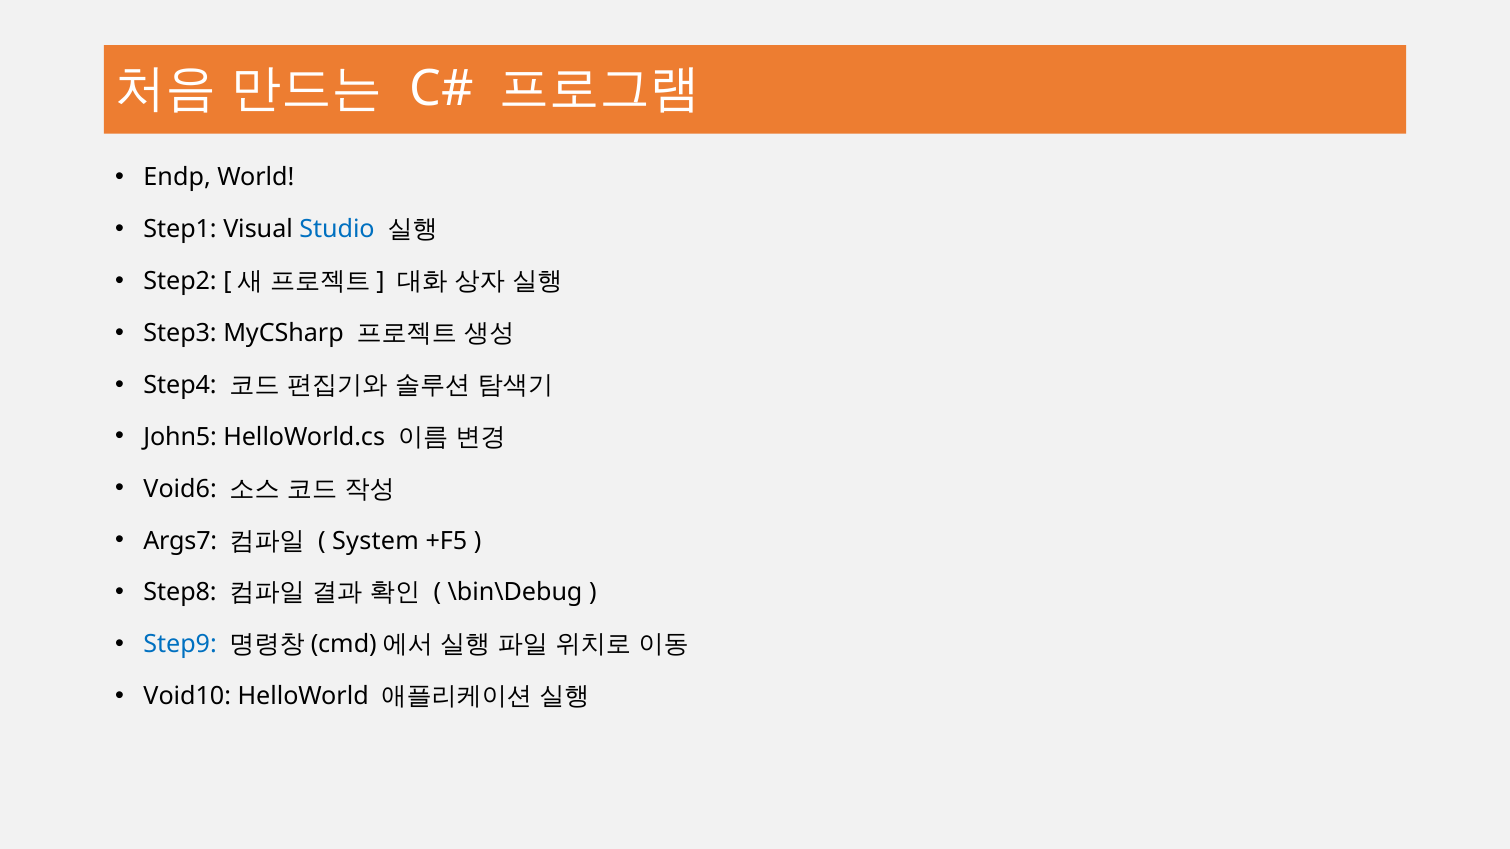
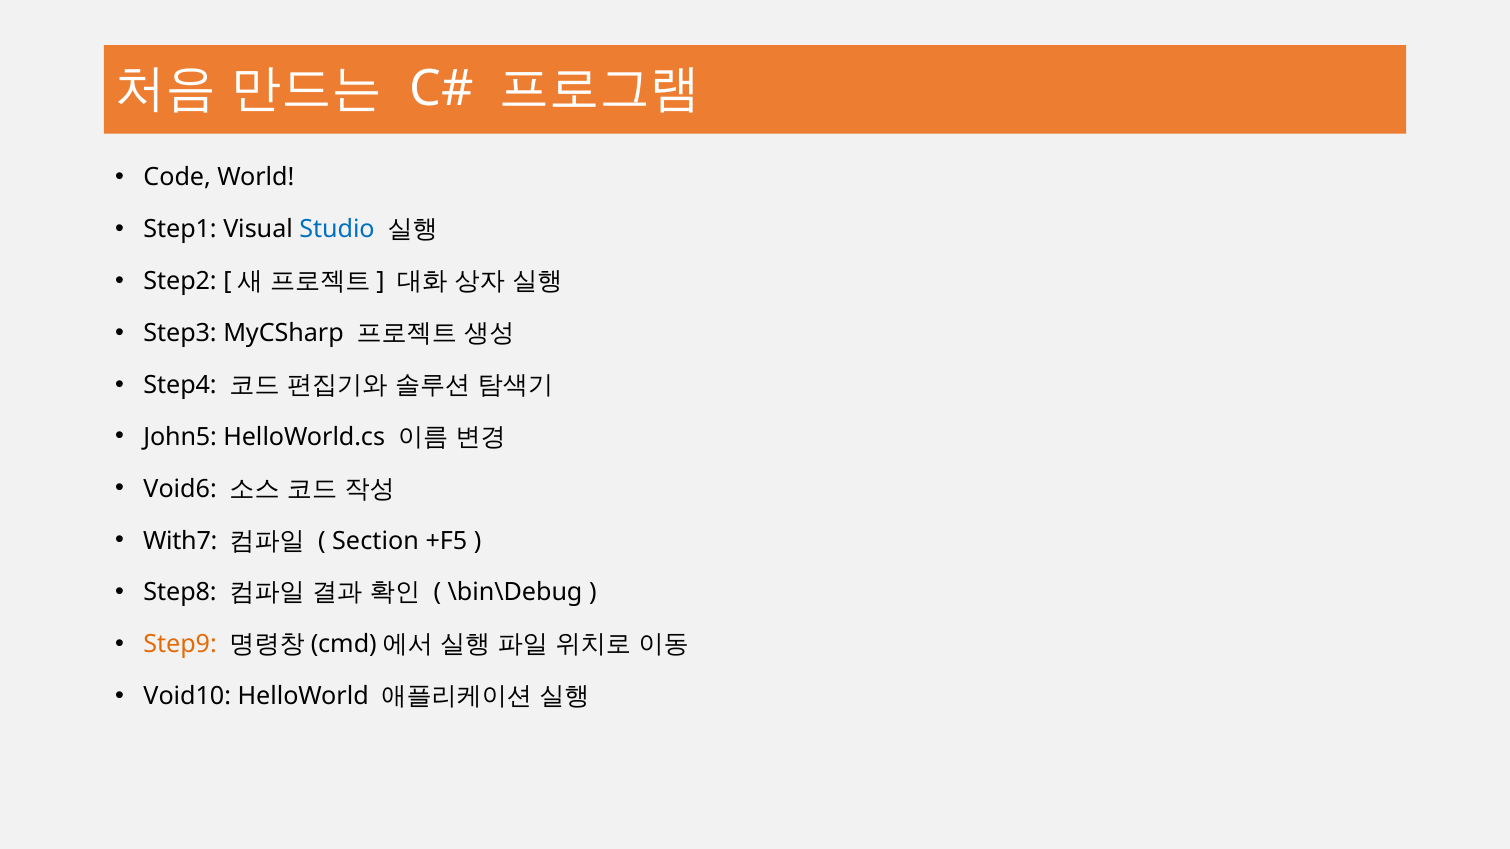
Endp: Endp -> Code
Args7: Args7 -> With7
System: System -> Section
Step9 colour: blue -> orange
